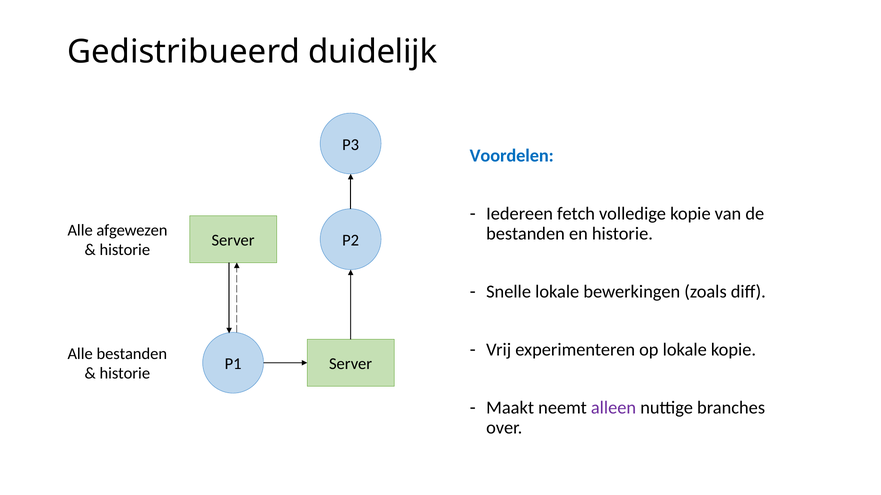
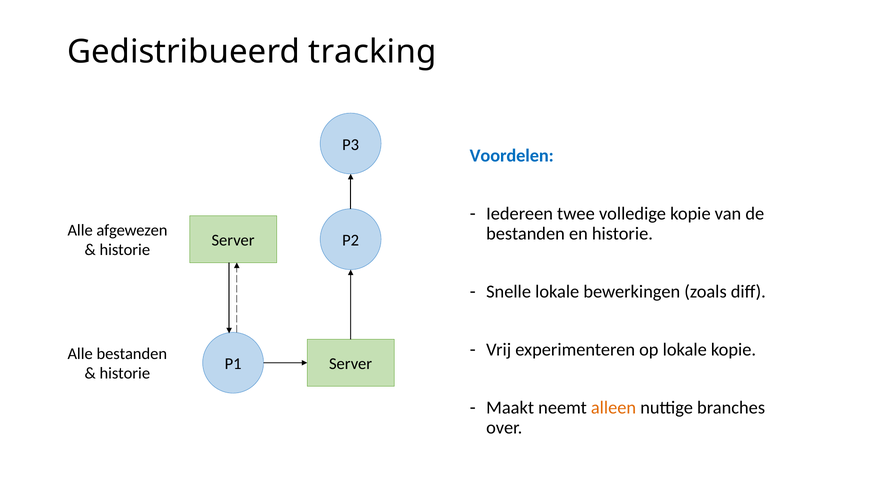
duidelijk: duidelijk -> tracking
fetch: fetch -> twee
alleen colour: purple -> orange
